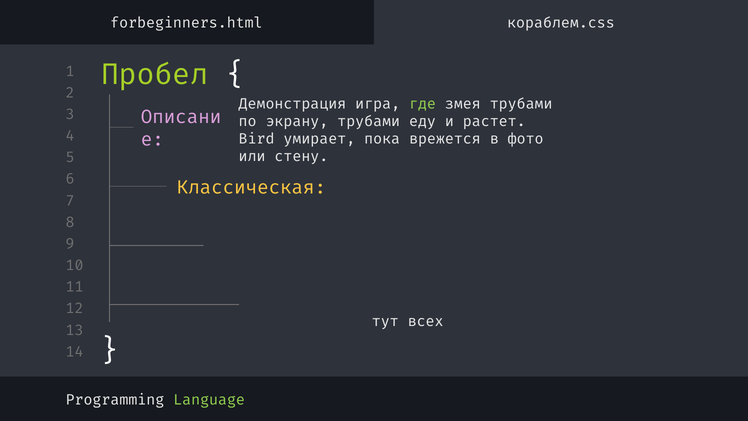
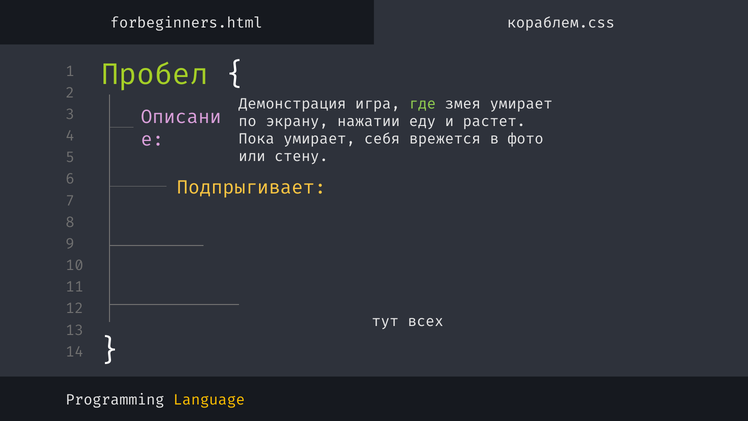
змея трубами: трубами -> умирает
экрану трубами: трубами -> нажатии
Bird: Bird -> Пока
пока: пока -> себя
Классическая: Классическая -> Подпрыгивает
Language colour: light green -> yellow
